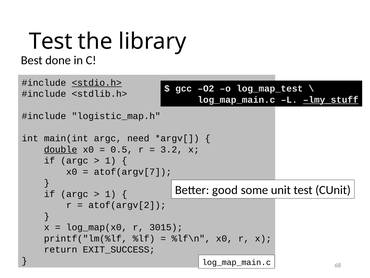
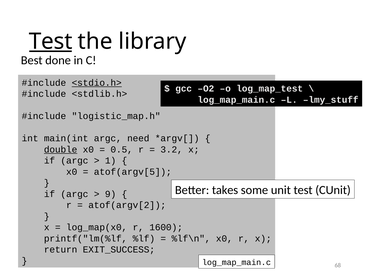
Test at (51, 41) underline: none -> present
lmy_stuff underline: present -> none
atof(argv[7: atof(argv[7 -> atof(argv[5
good: good -> takes
1 at (111, 194): 1 -> 9
3015: 3015 -> 1600
